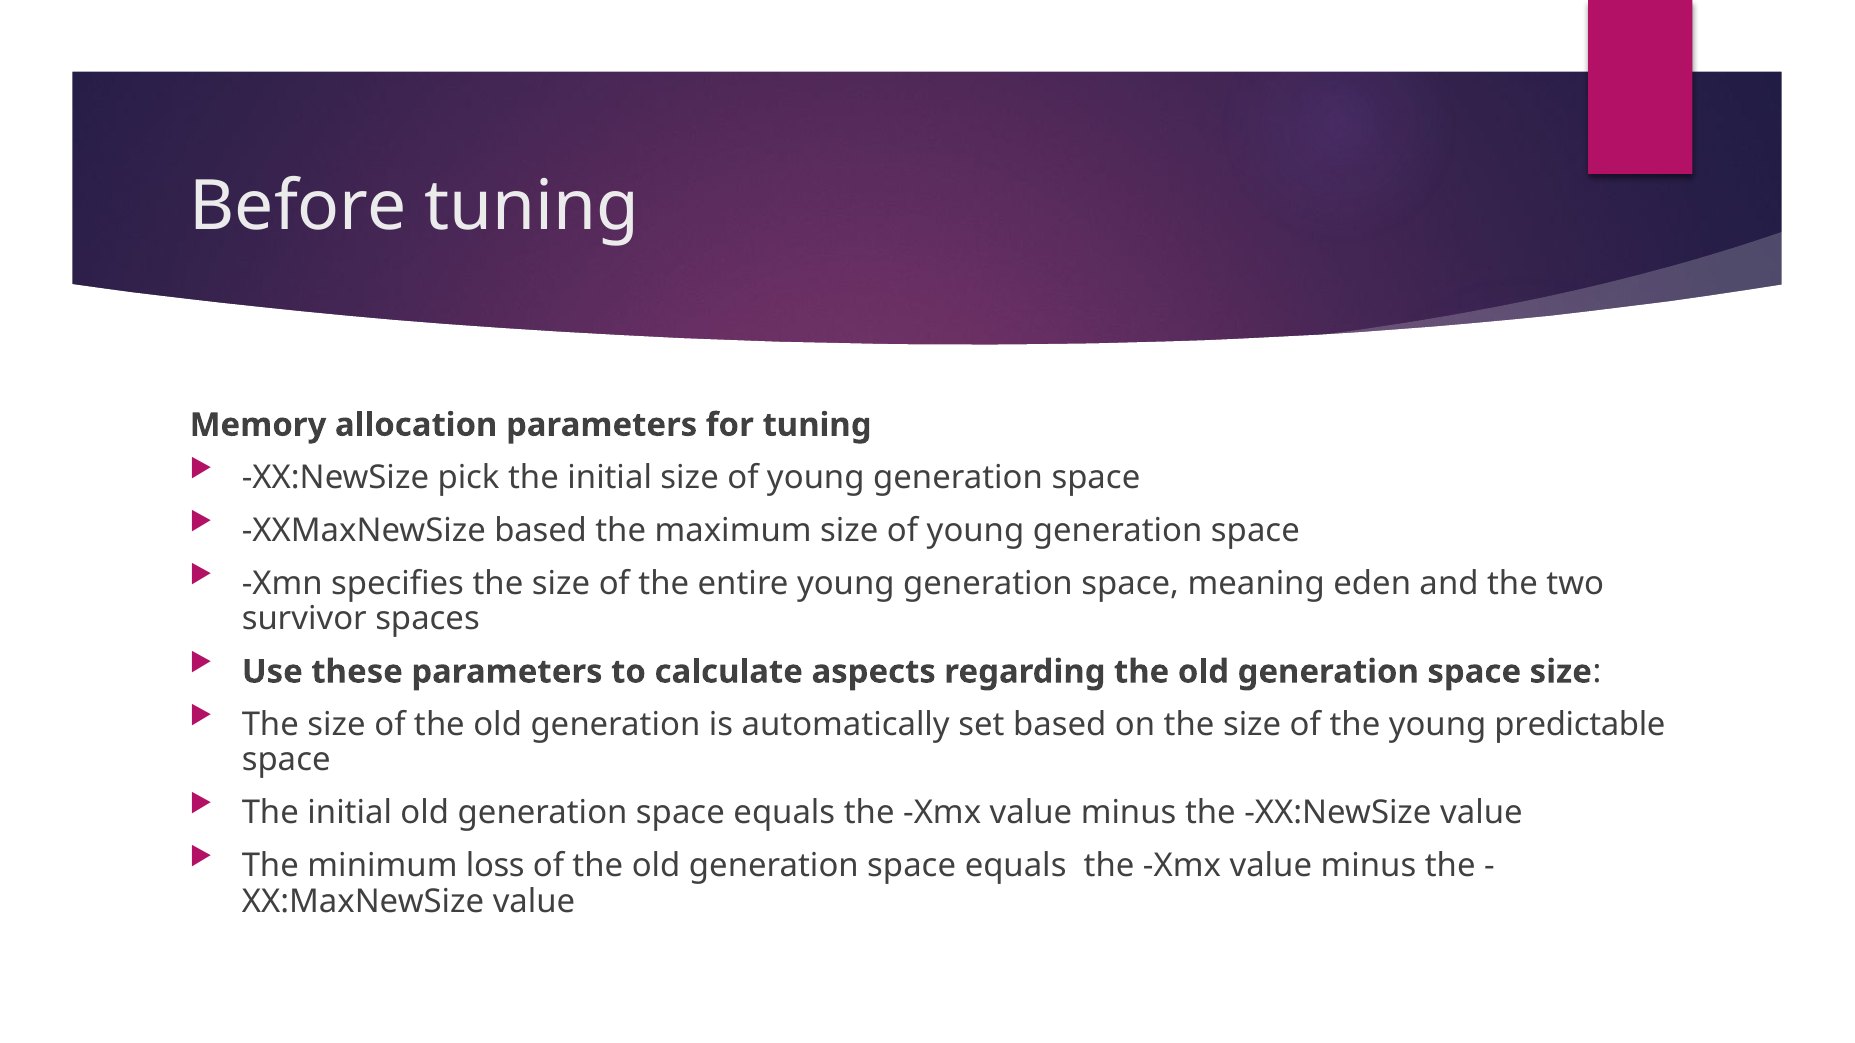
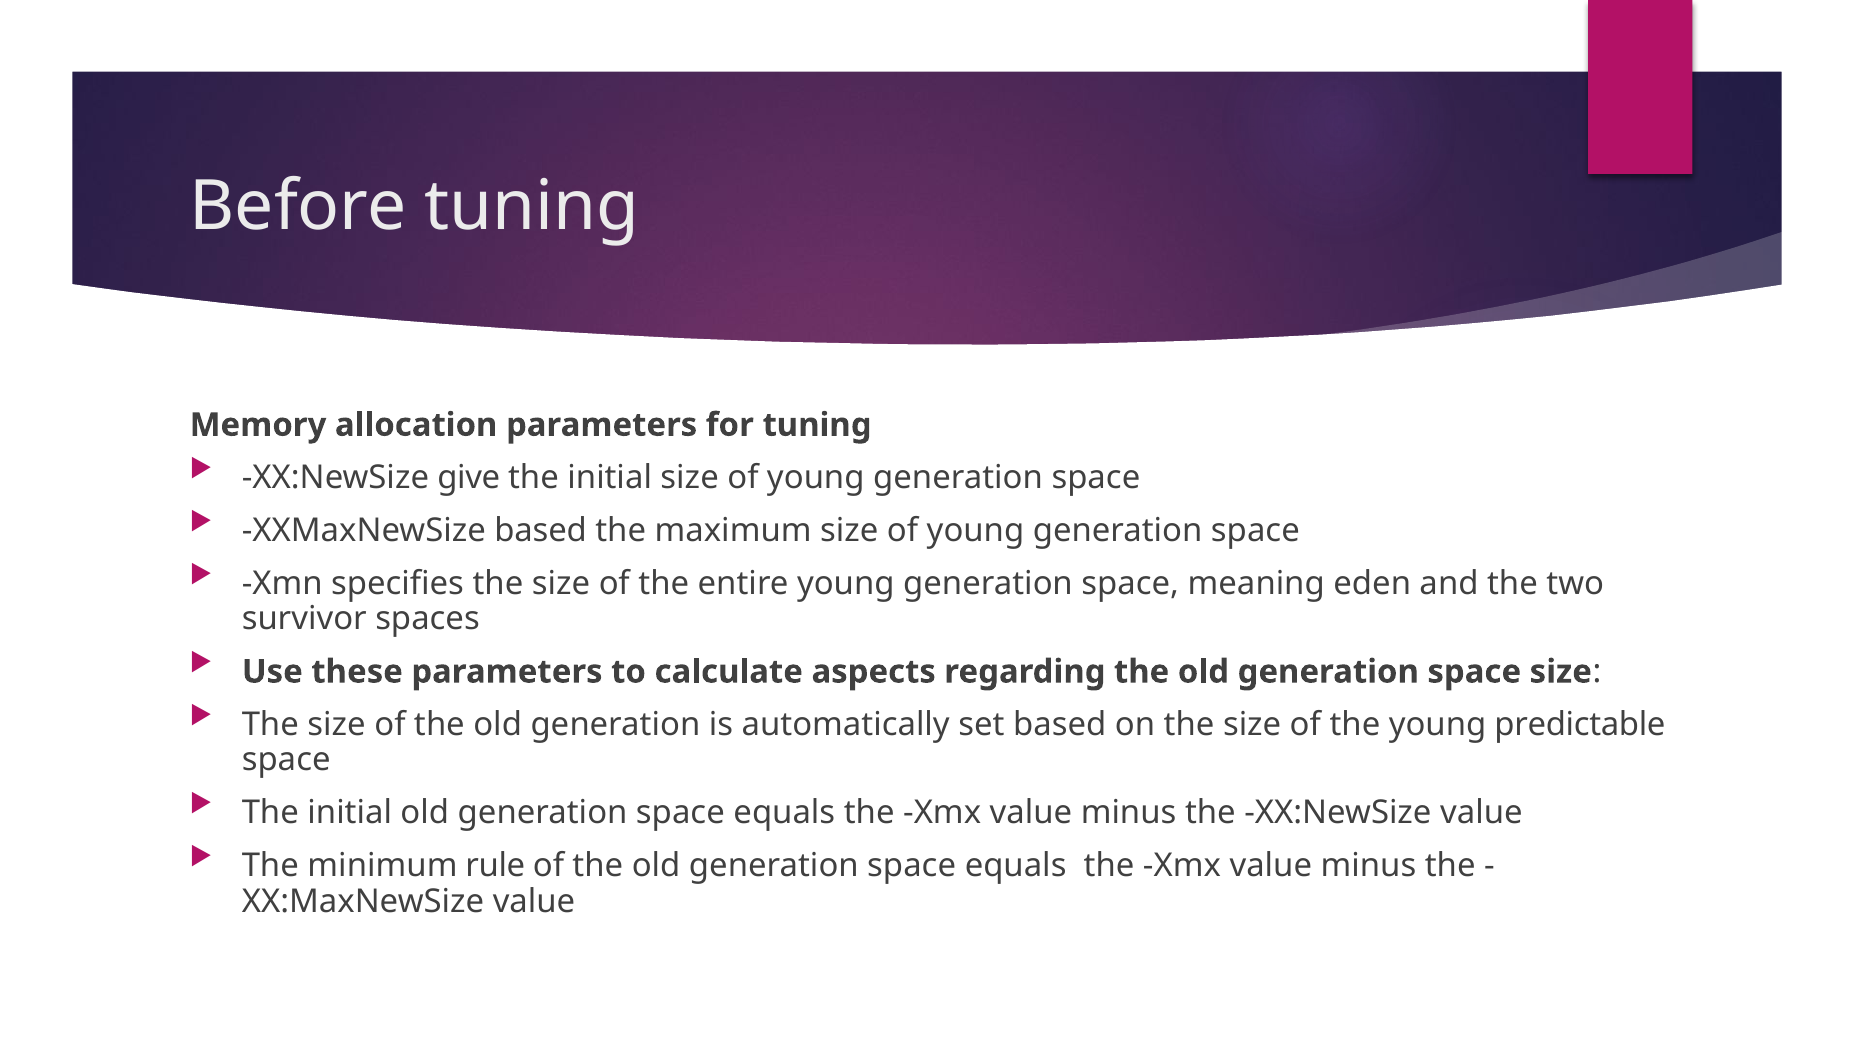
pick: pick -> give
loss: loss -> rule
